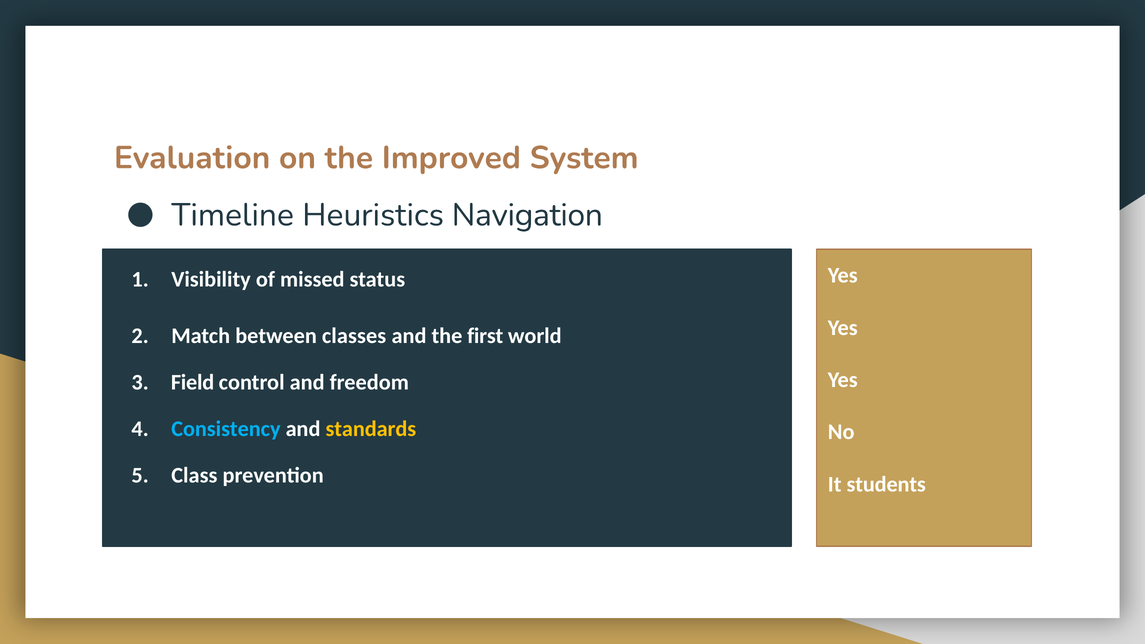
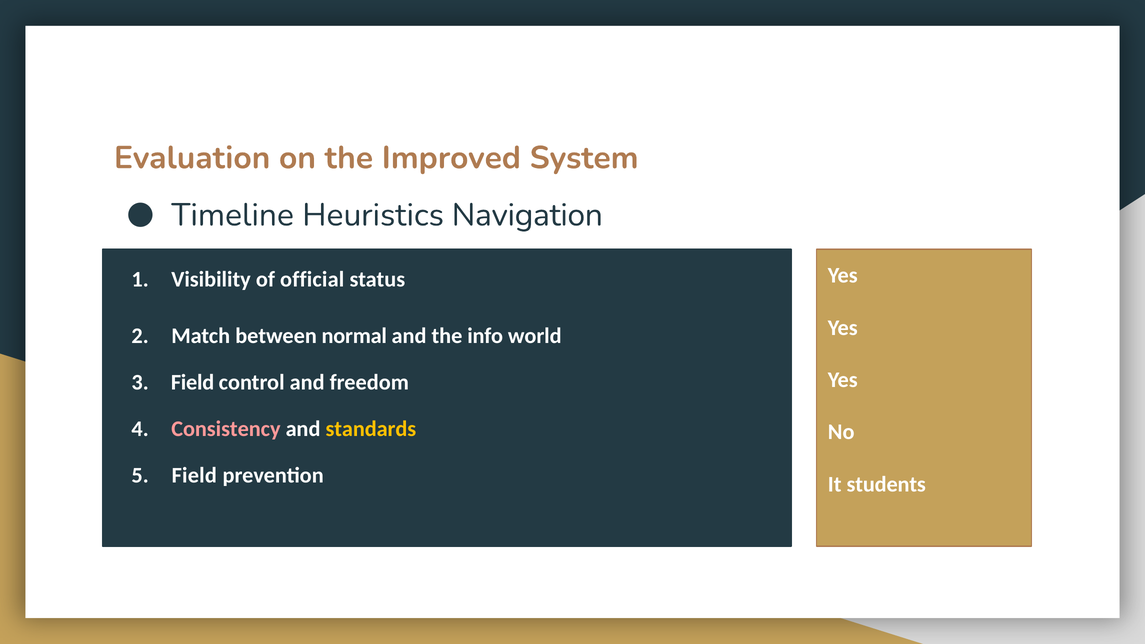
missed: missed -> official
classes: classes -> normal
first: first -> info
Consistency colour: light blue -> pink
Class at (194, 476): Class -> Field
